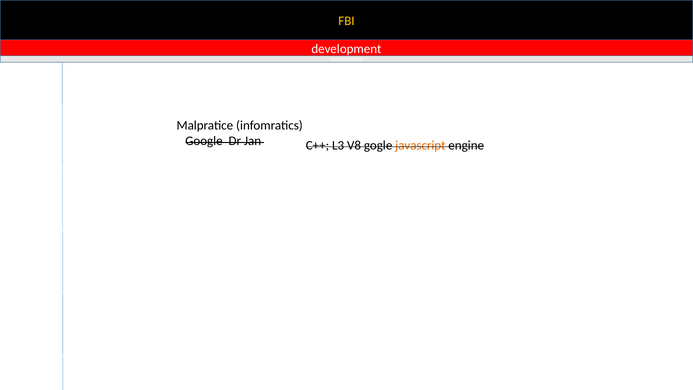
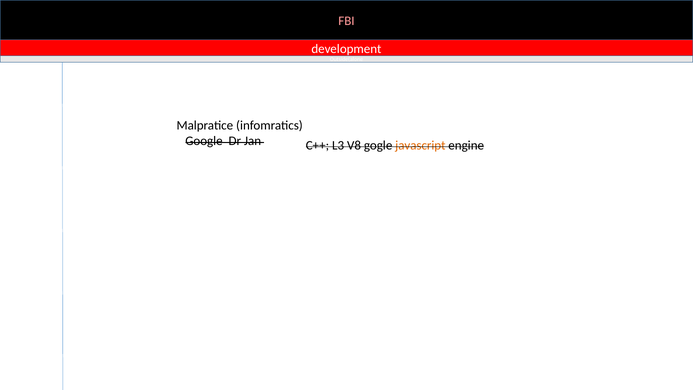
FBI colour: yellow -> pink
